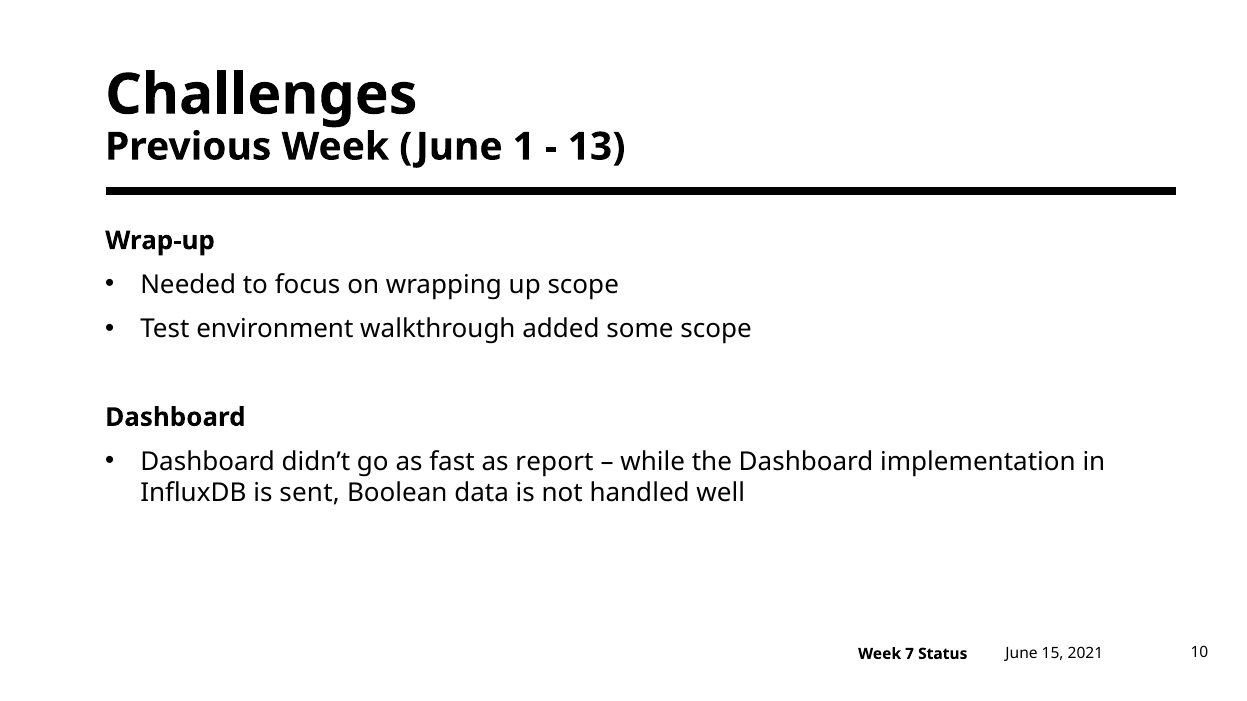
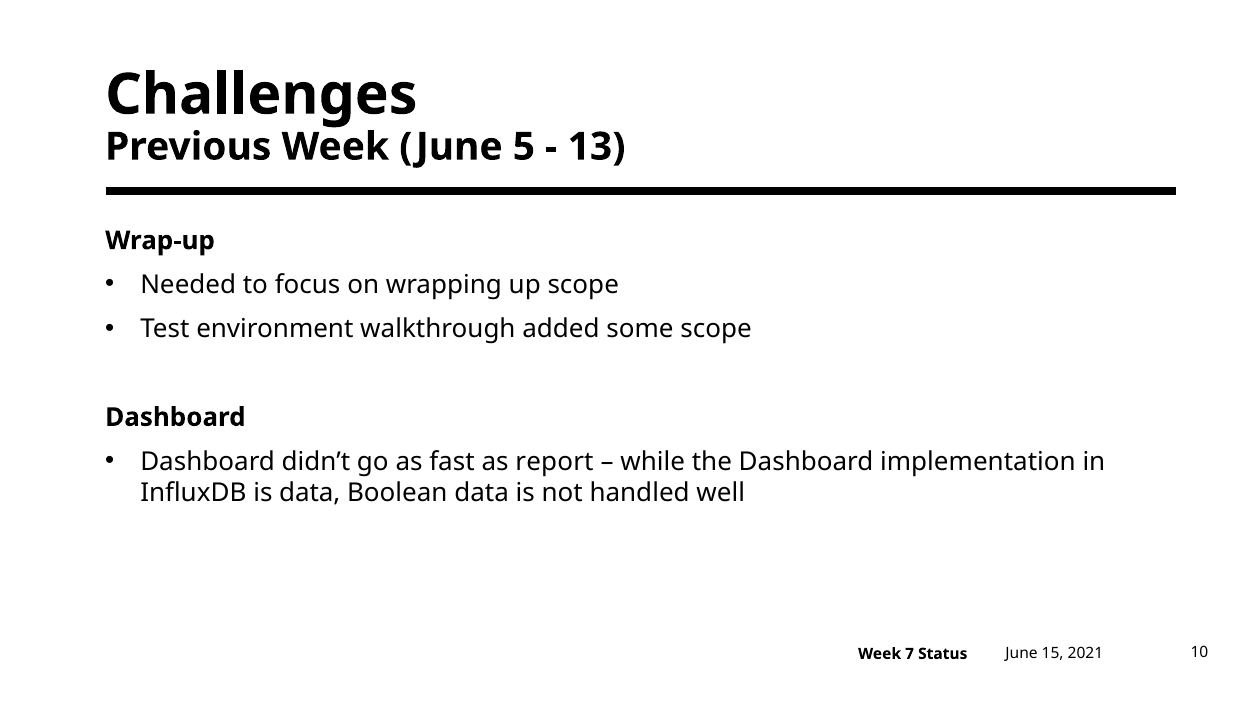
1: 1 -> 5
is sent: sent -> data
